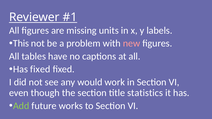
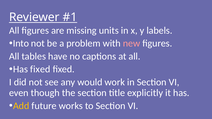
This: This -> Into
statistics: statistics -> explicitly
Add colour: light green -> yellow
